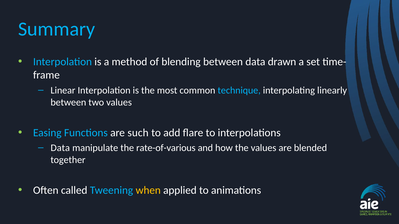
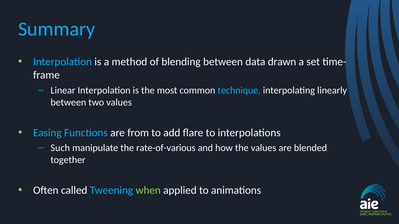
such: such -> from
Data at (60, 148): Data -> Such
when colour: yellow -> light green
